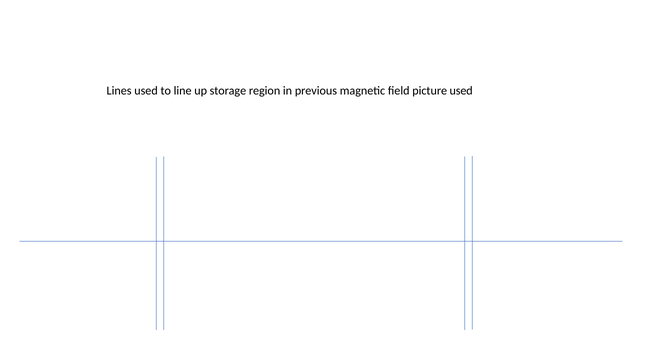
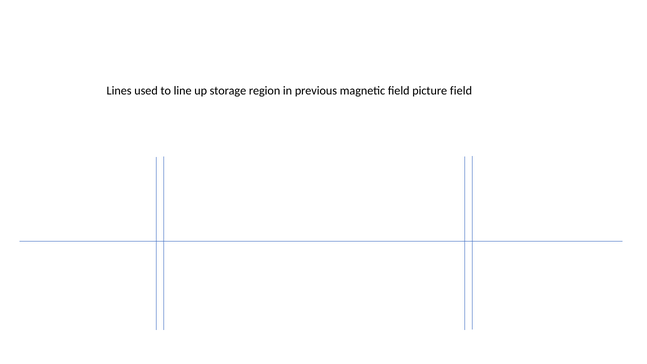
picture used: used -> field
